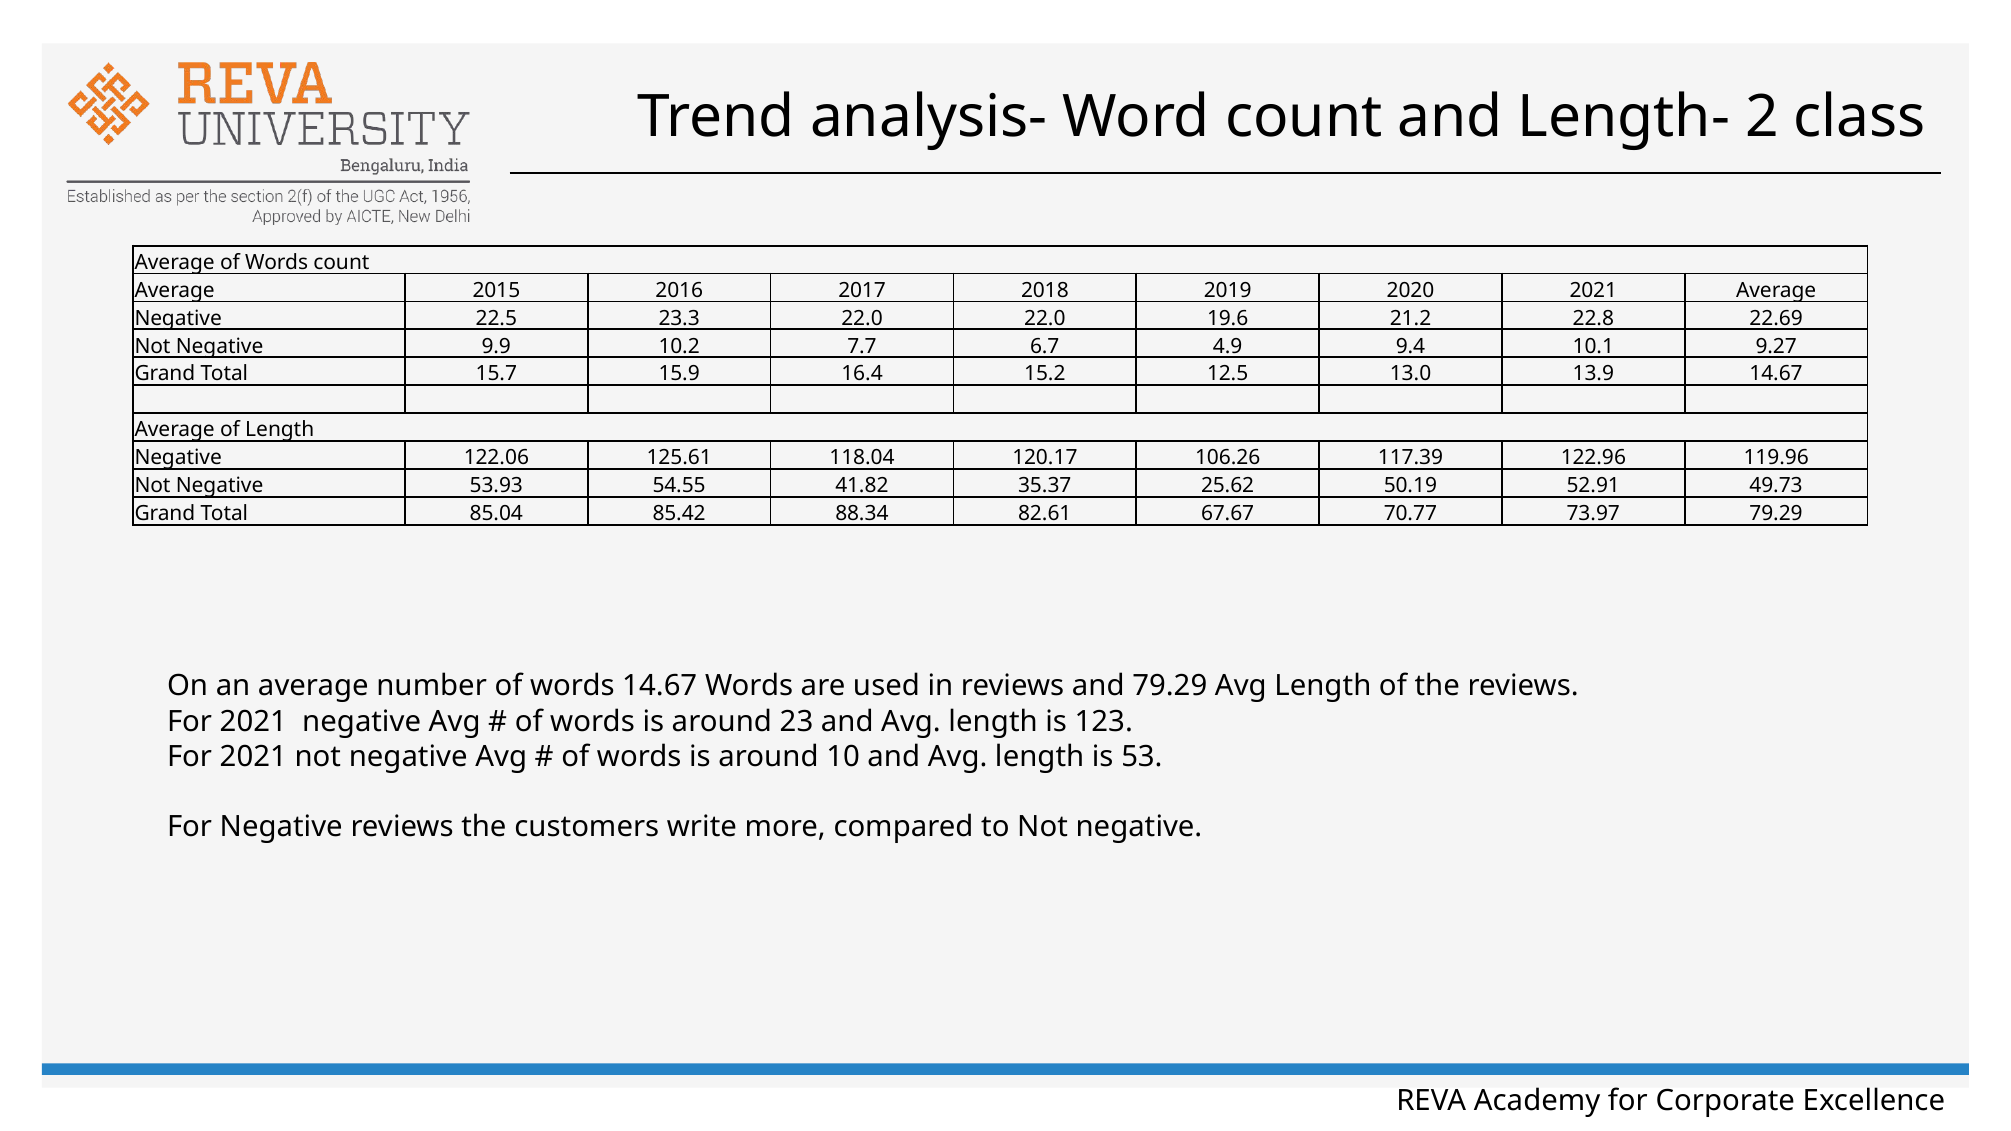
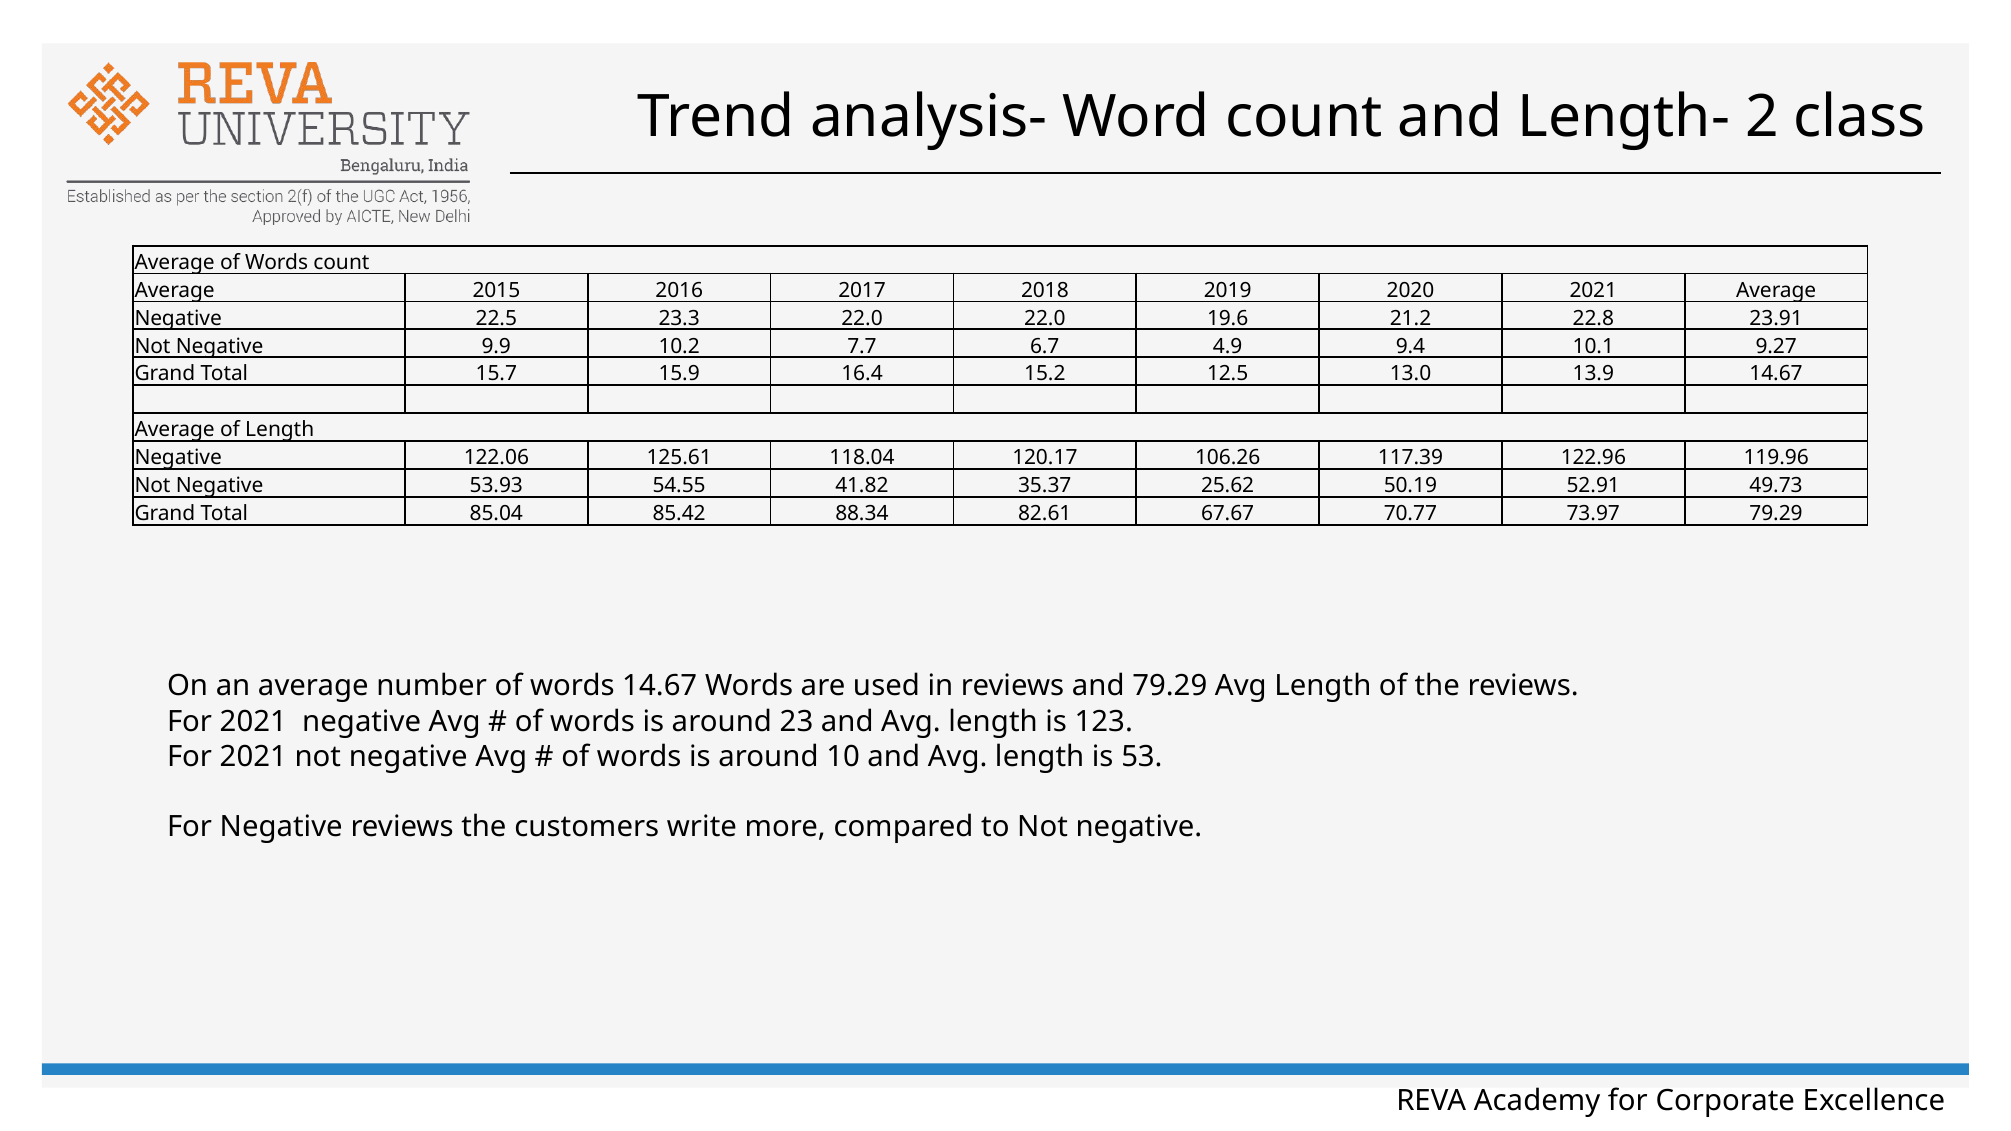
22.69: 22.69 -> 23.91
